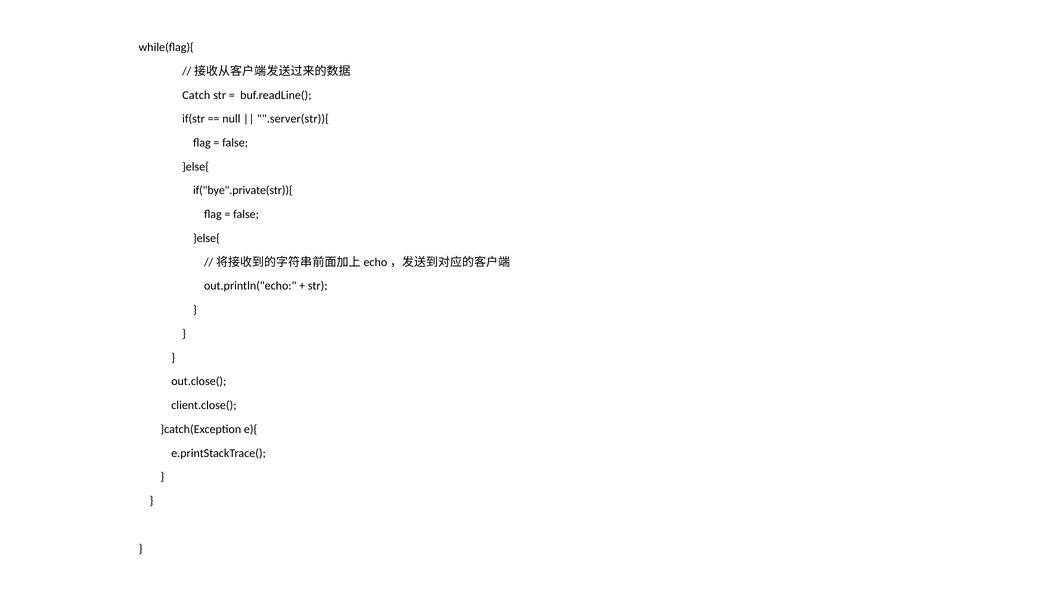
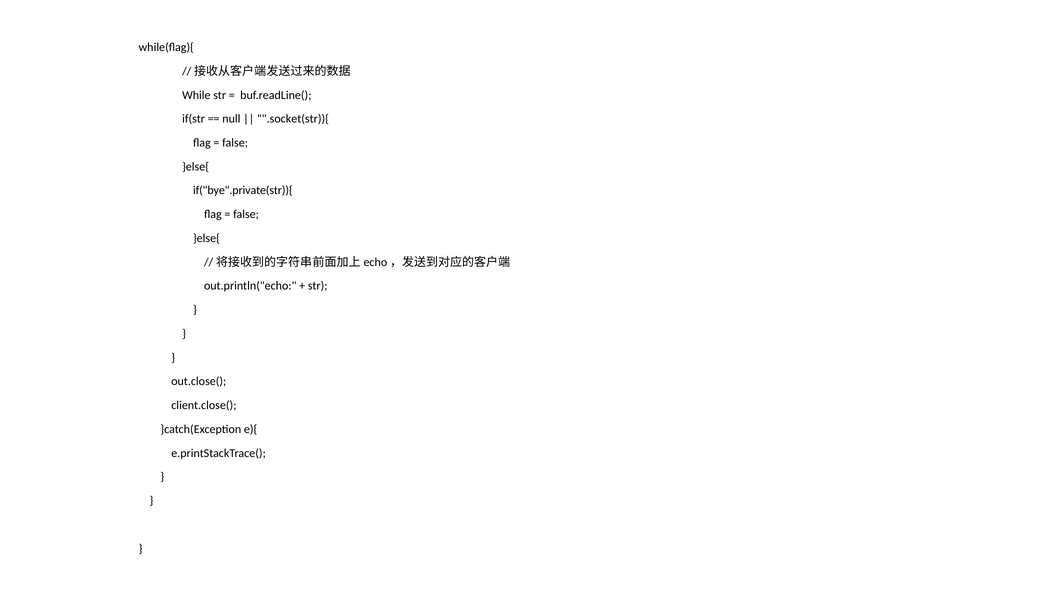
Catch: Catch -> While
.server(str)){: .server(str)){ -> .socket(str)){
